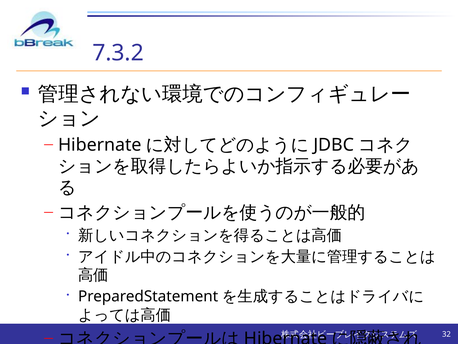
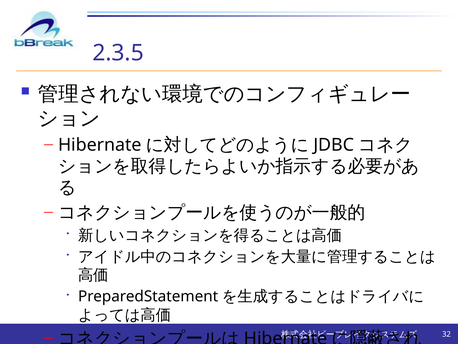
7.3.2: 7.3.2 -> 2.3.5
